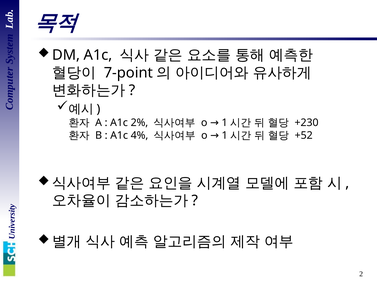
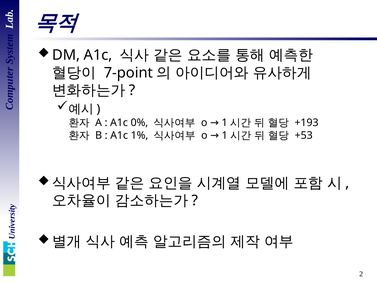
+230: +230 -> +193
2%: 2% -> 0%
+52: +52 -> +53
4%: 4% -> 1%
